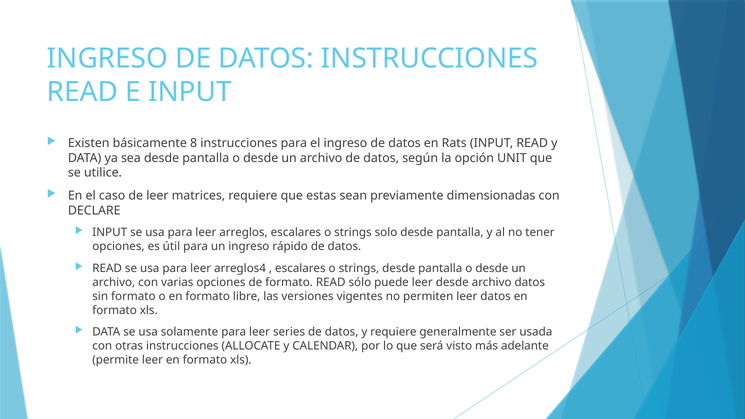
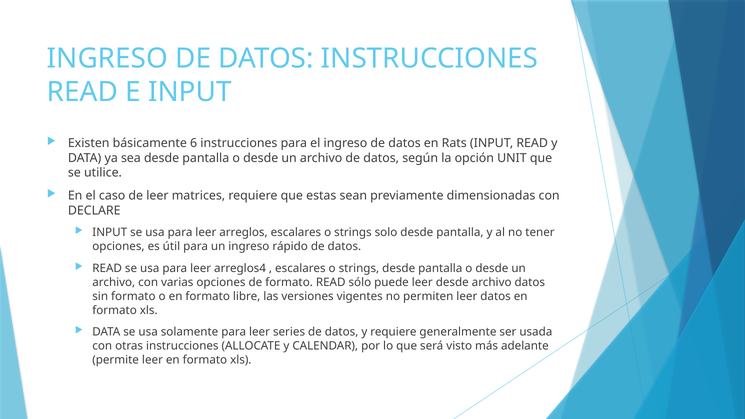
8: 8 -> 6
